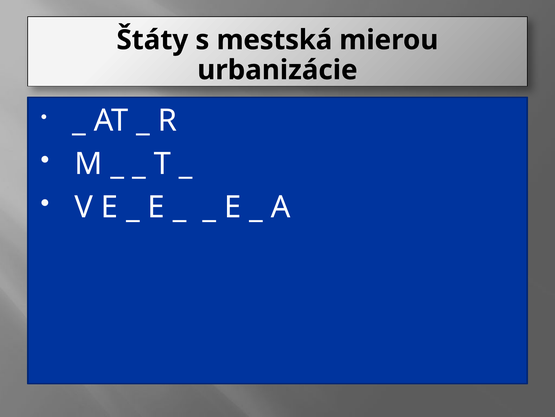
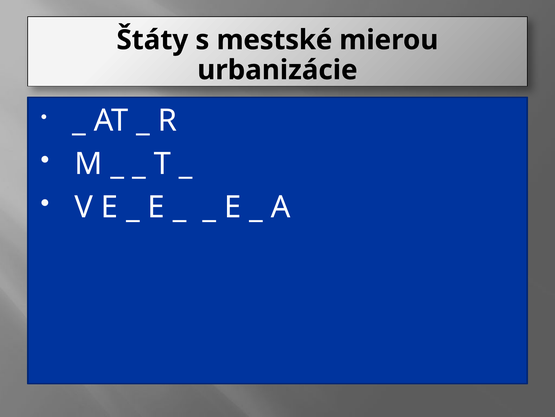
mestská: mestská -> mestské
